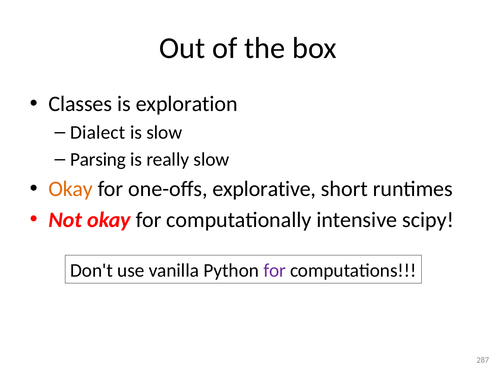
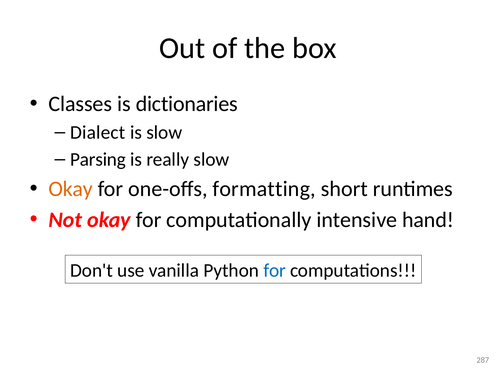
exploration: exploration -> dictionaries
explorative: explorative -> formatting
scipy: scipy -> hand
for at (275, 271) colour: purple -> blue
